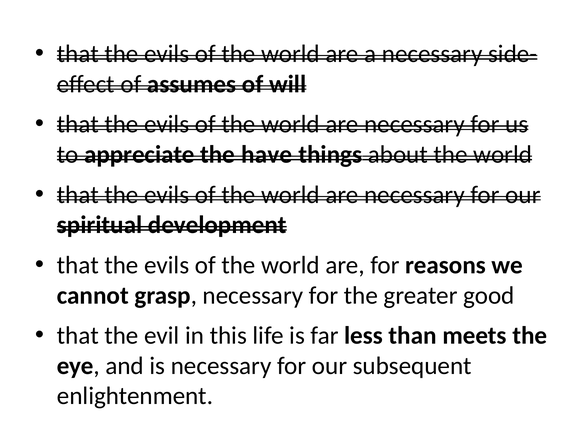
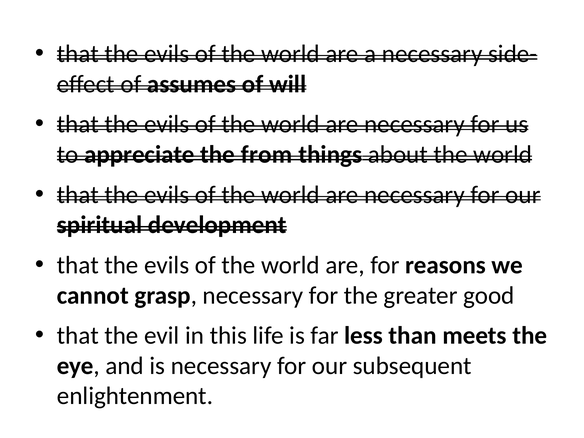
have: have -> from
